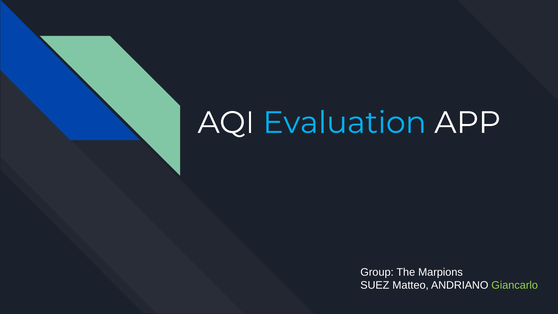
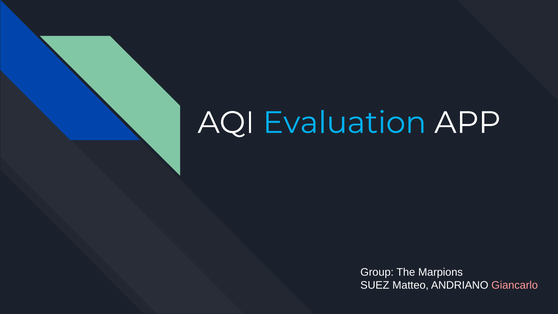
Giancarlo colour: light green -> pink
